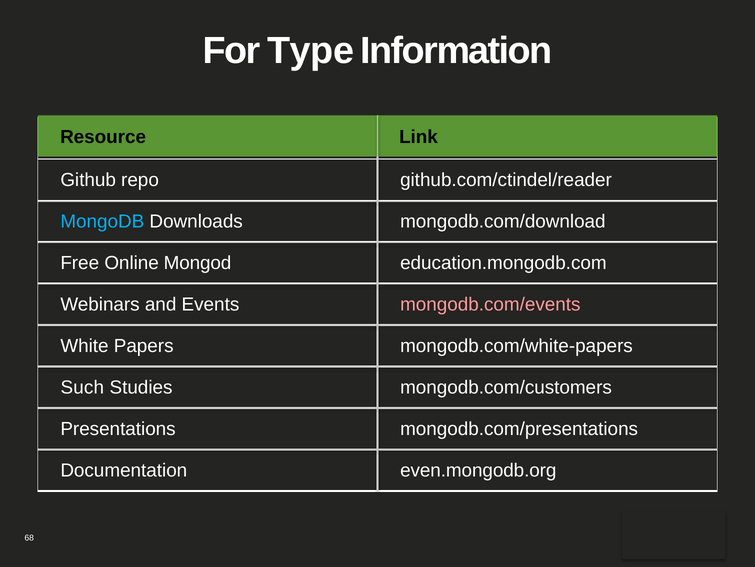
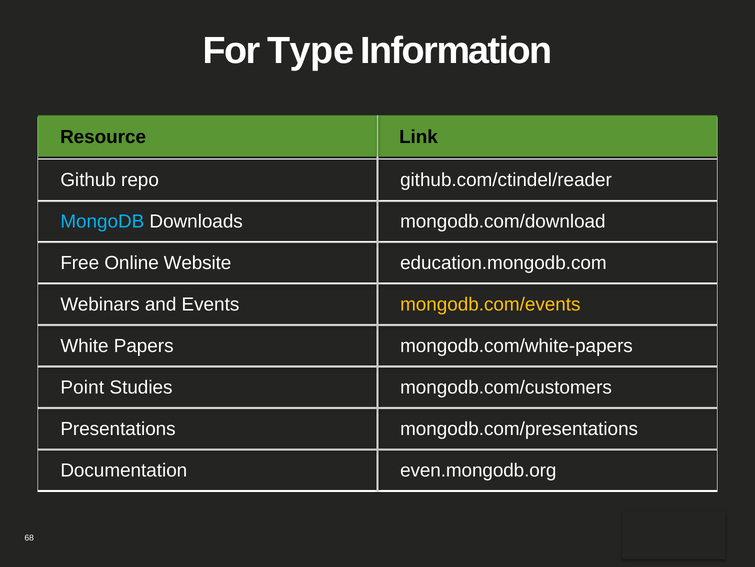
Mongod: Mongod -> Website
mongodb.com/events colour: pink -> yellow
Such: Such -> Point
